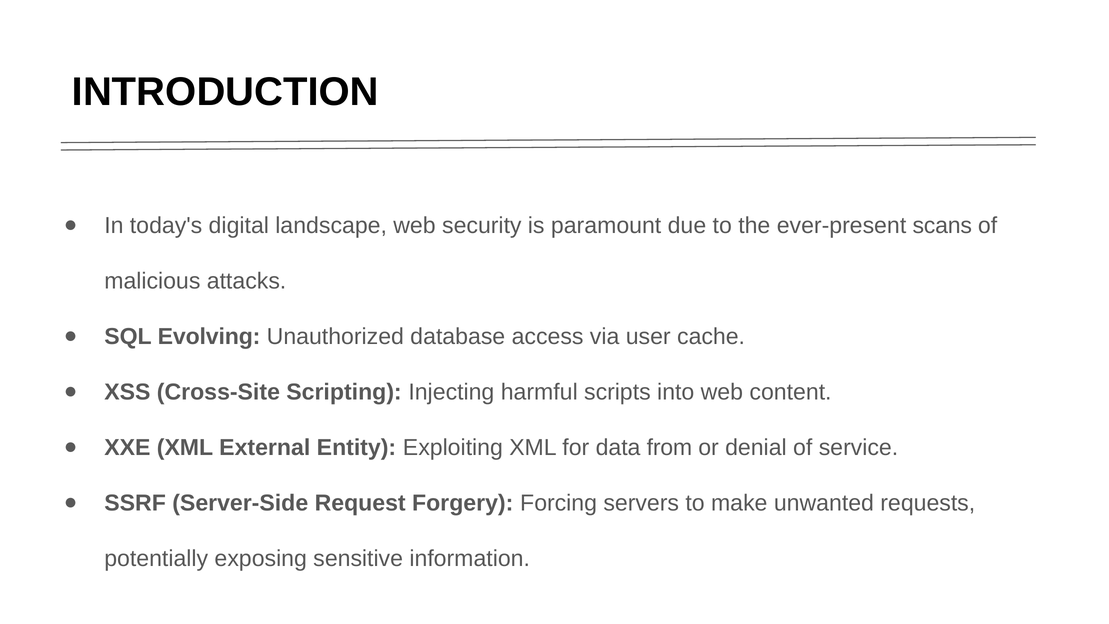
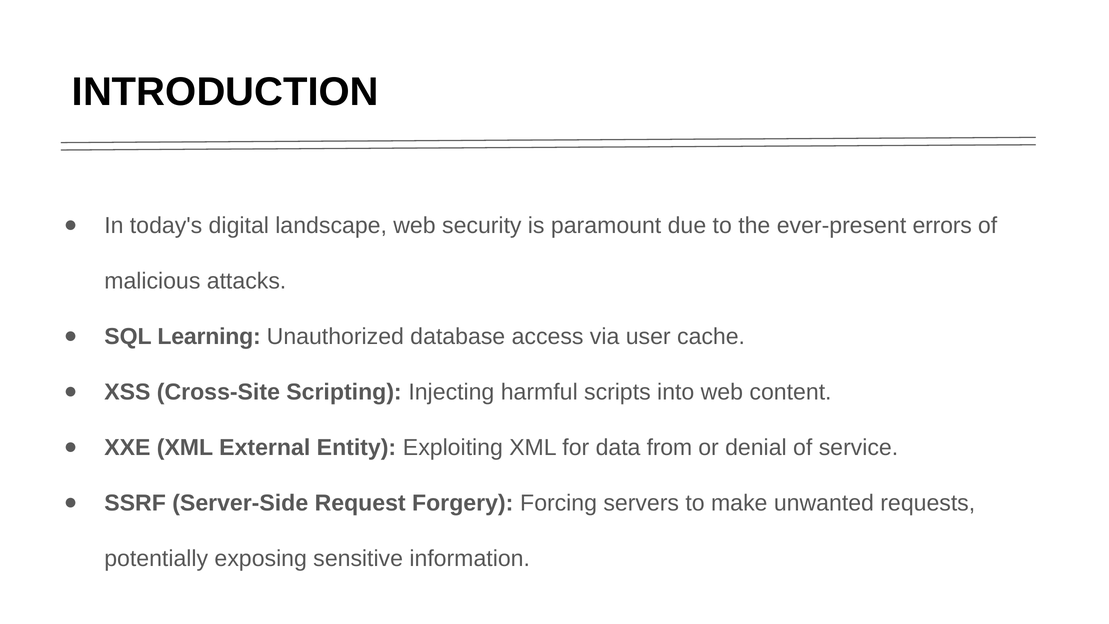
scans: scans -> errors
Evolving: Evolving -> Learning
